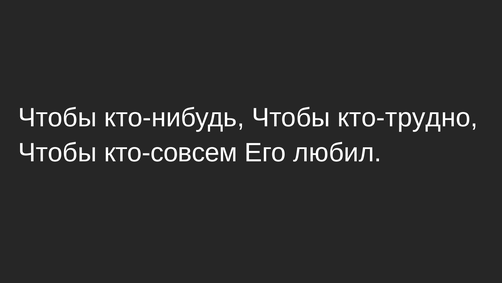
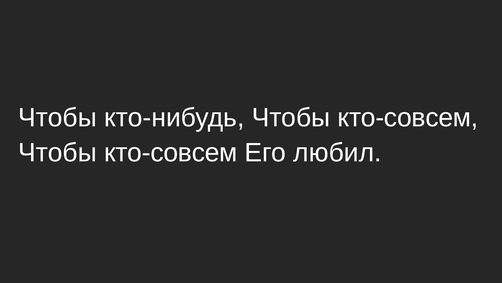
кто-нибудь Чтобы кто-трудно: кто-трудно -> кто-совсем
